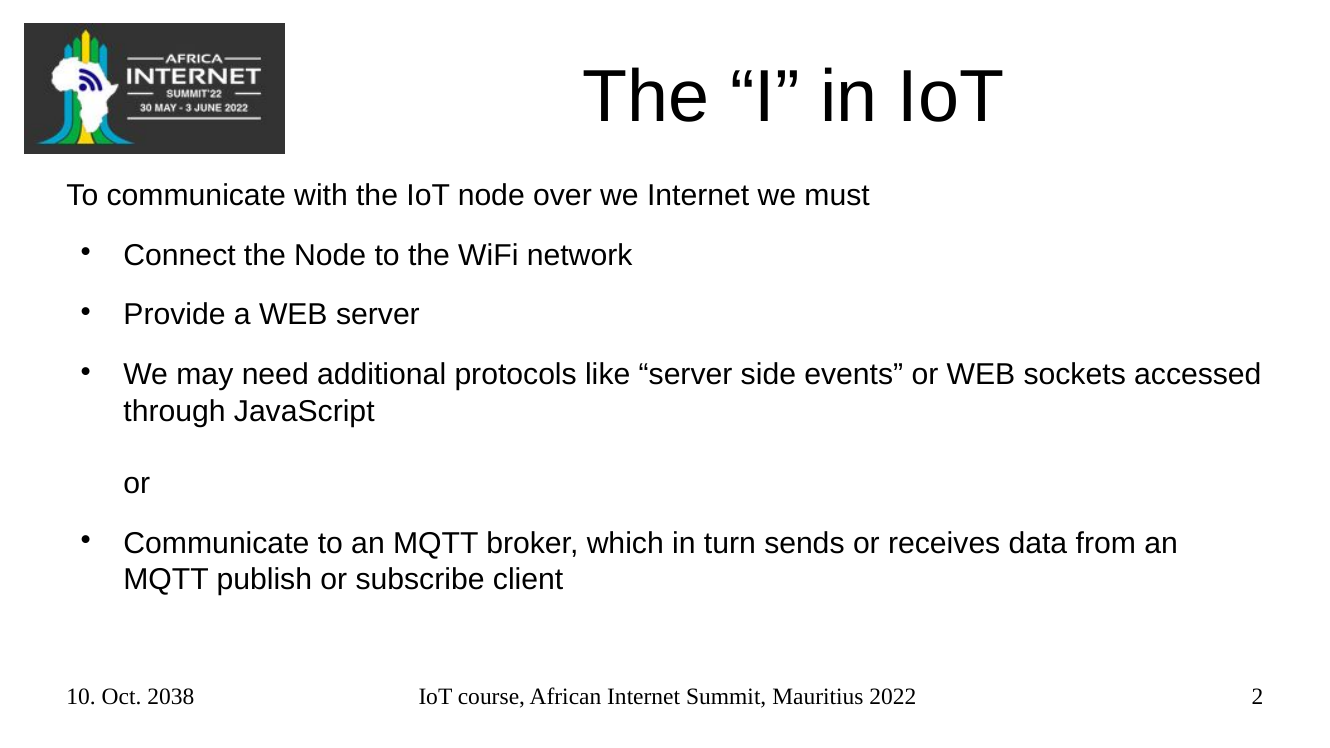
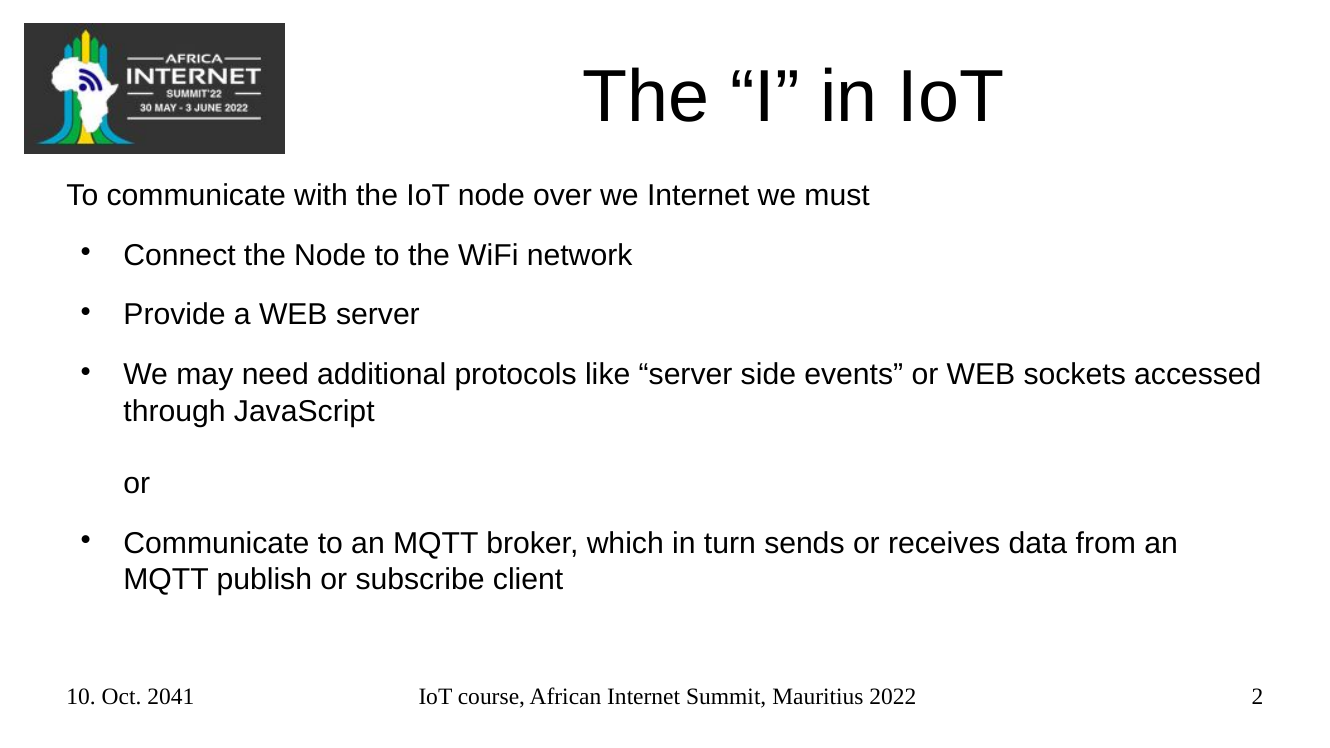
2038: 2038 -> 2041
